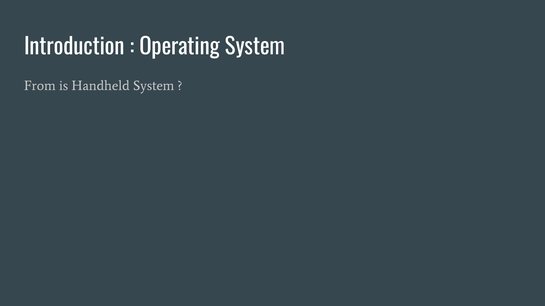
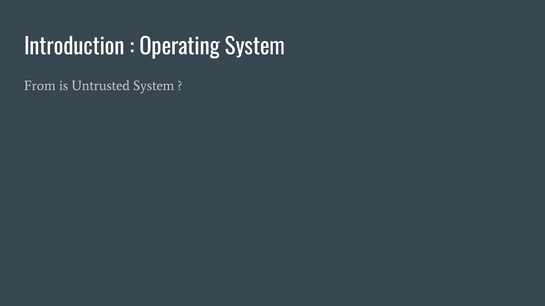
Handheld: Handheld -> Untrusted
